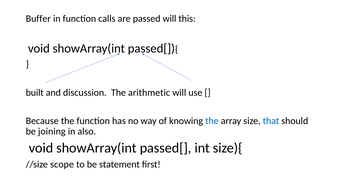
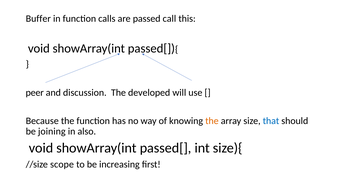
passed will: will -> call
built: built -> peer
arithmetic: arithmetic -> developed
the at (212, 121) colour: blue -> orange
statement: statement -> increasing
